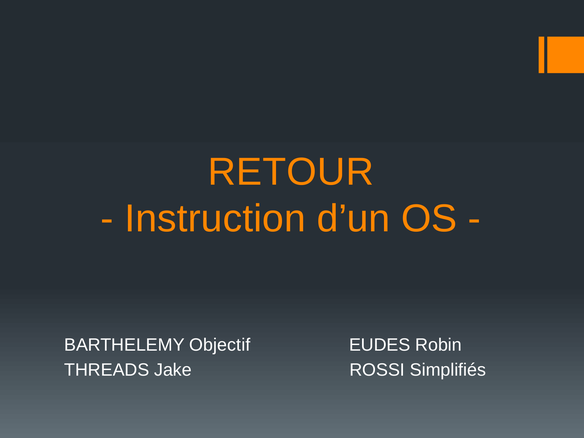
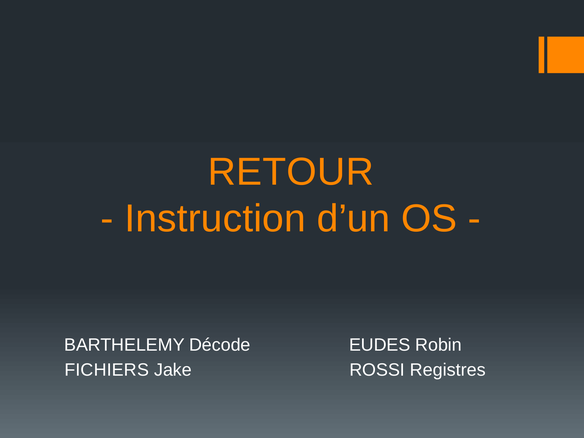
Objectif: Objectif -> Décode
THREADS: THREADS -> FICHIERS
Simplifiés: Simplifiés -> Registres
